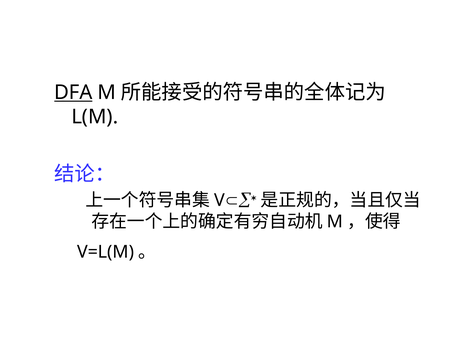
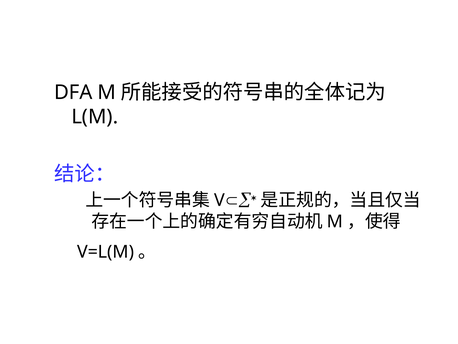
DFA underline: present -> none
